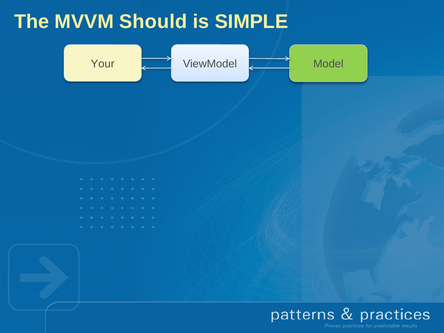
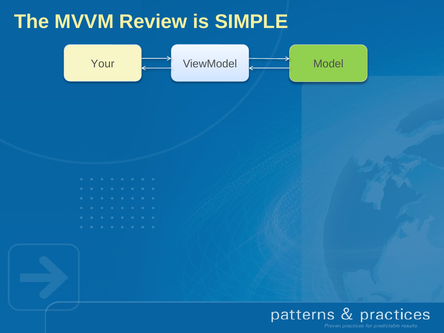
Should: Should -> Review
